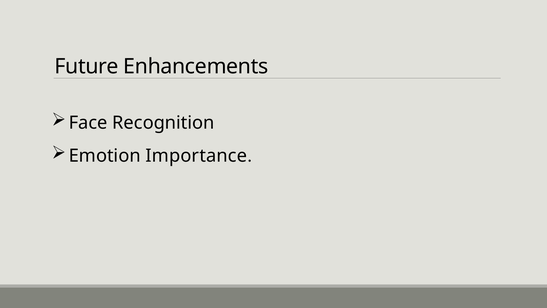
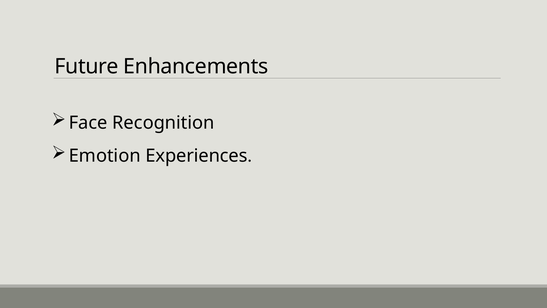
Importance: Importance -> Experiences
